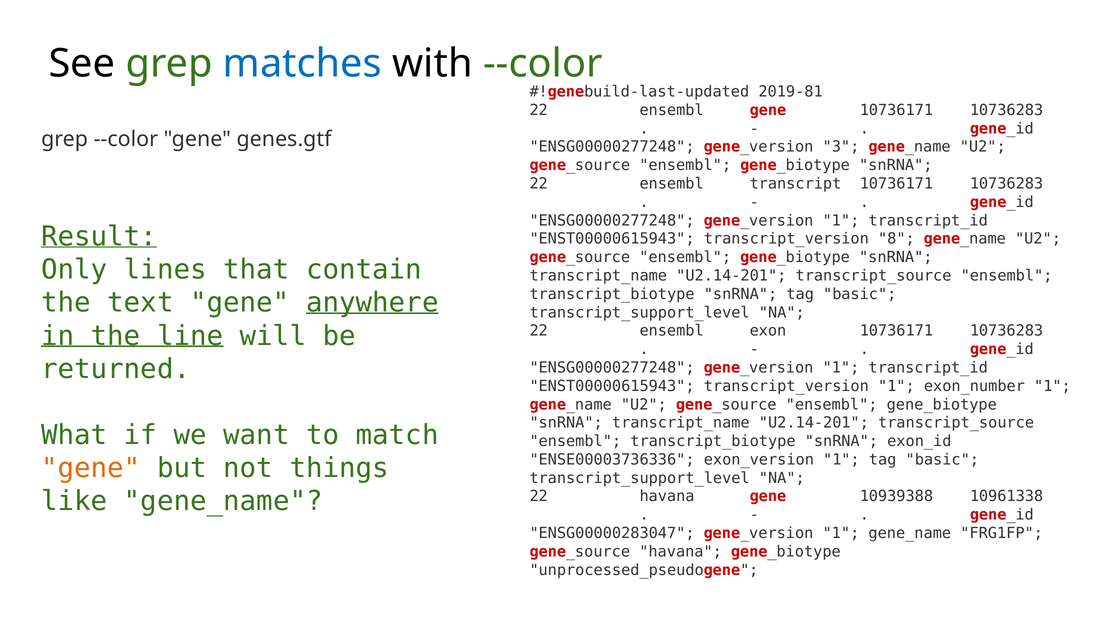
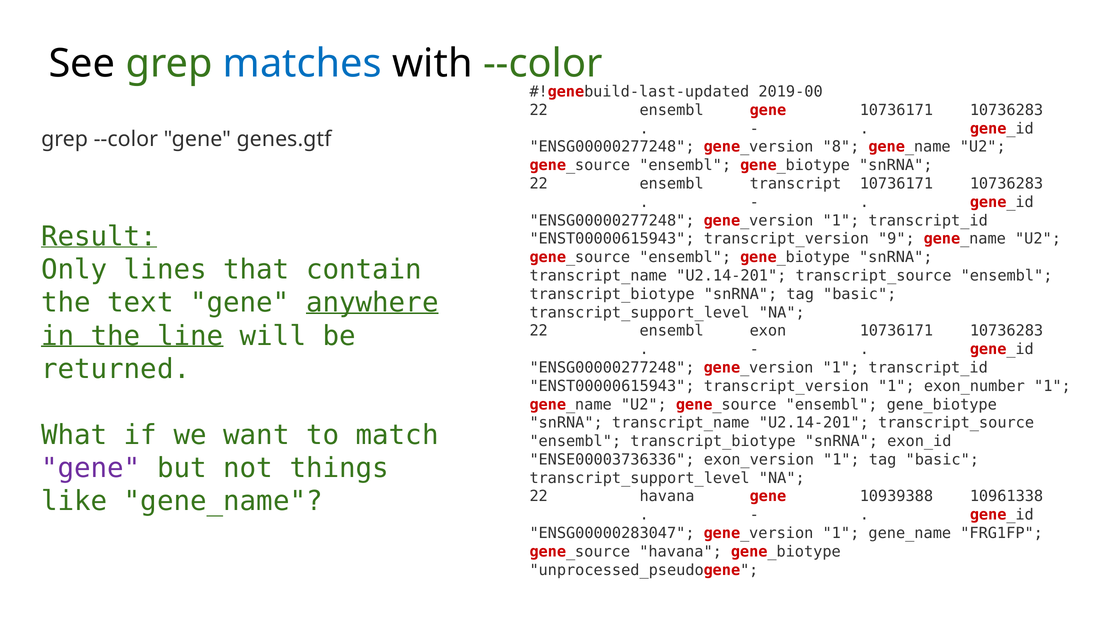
2019-81: 2019-81 -> 2019-00
3: 3 -> 8
8: 8 -> 9
gene at (91, 468) colour: orange -> purple
